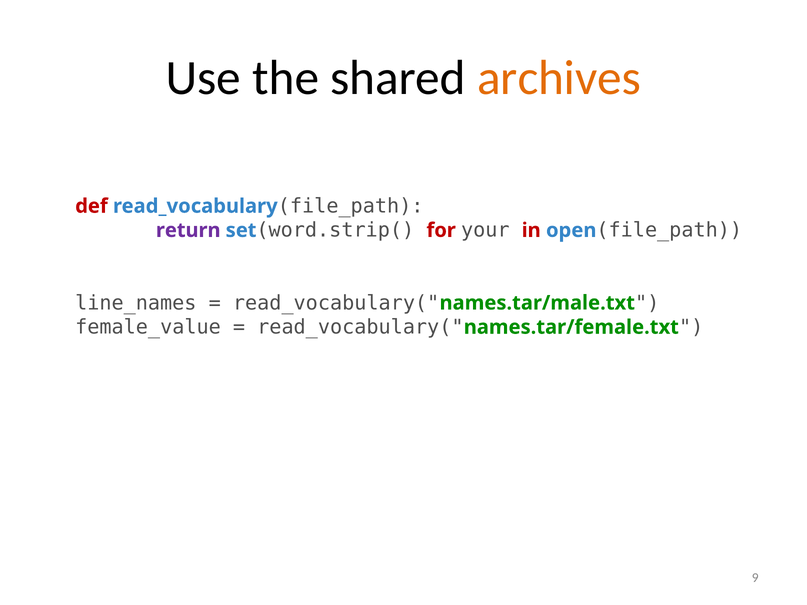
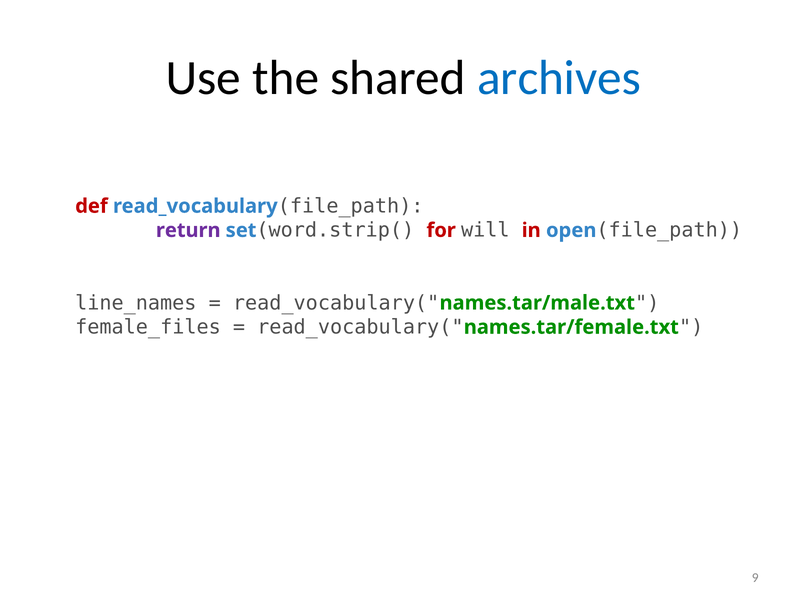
archives colour: orange -> blue
your: your -> will
female_value: female_value -> female_files
